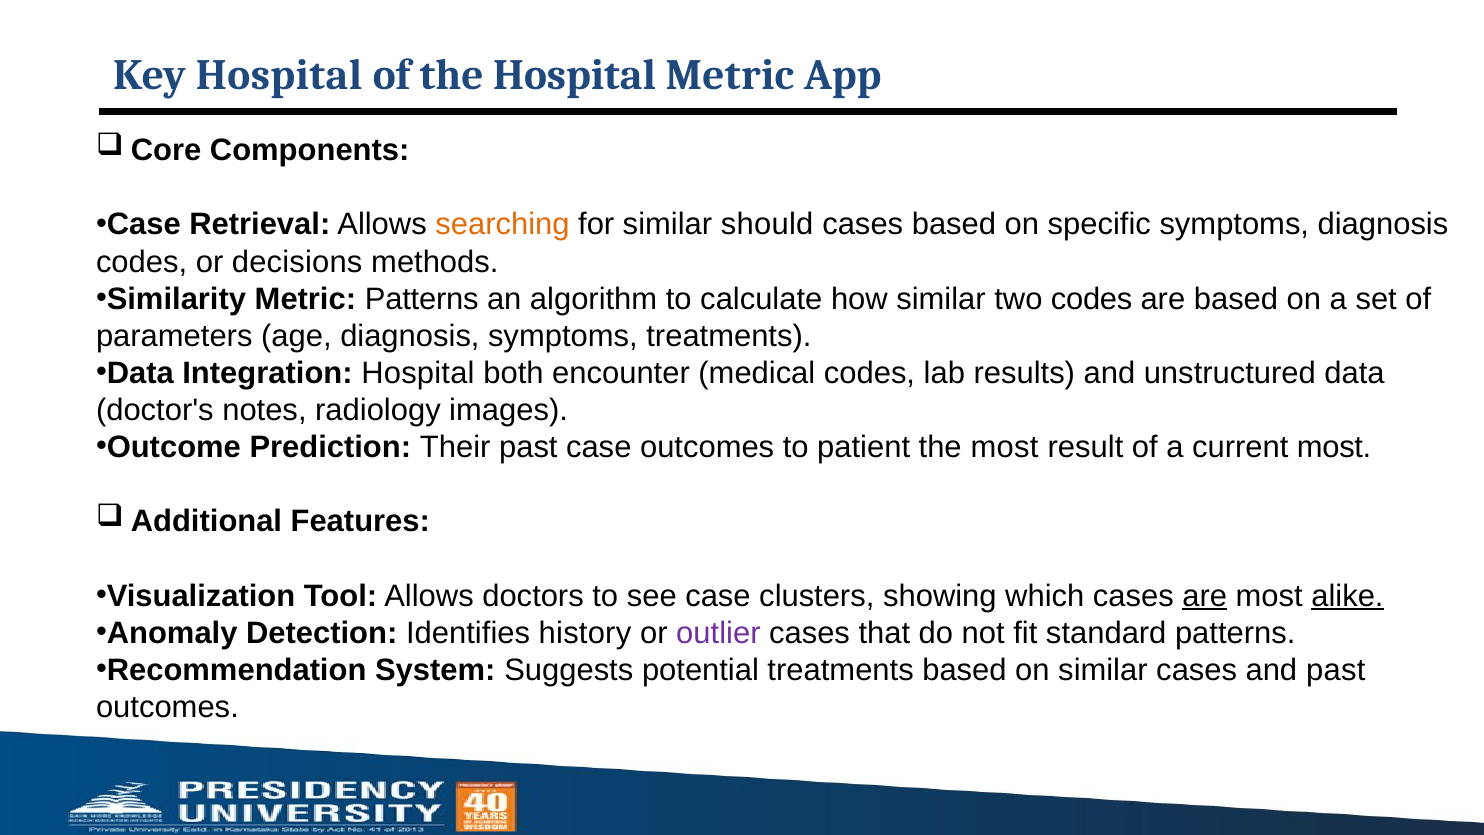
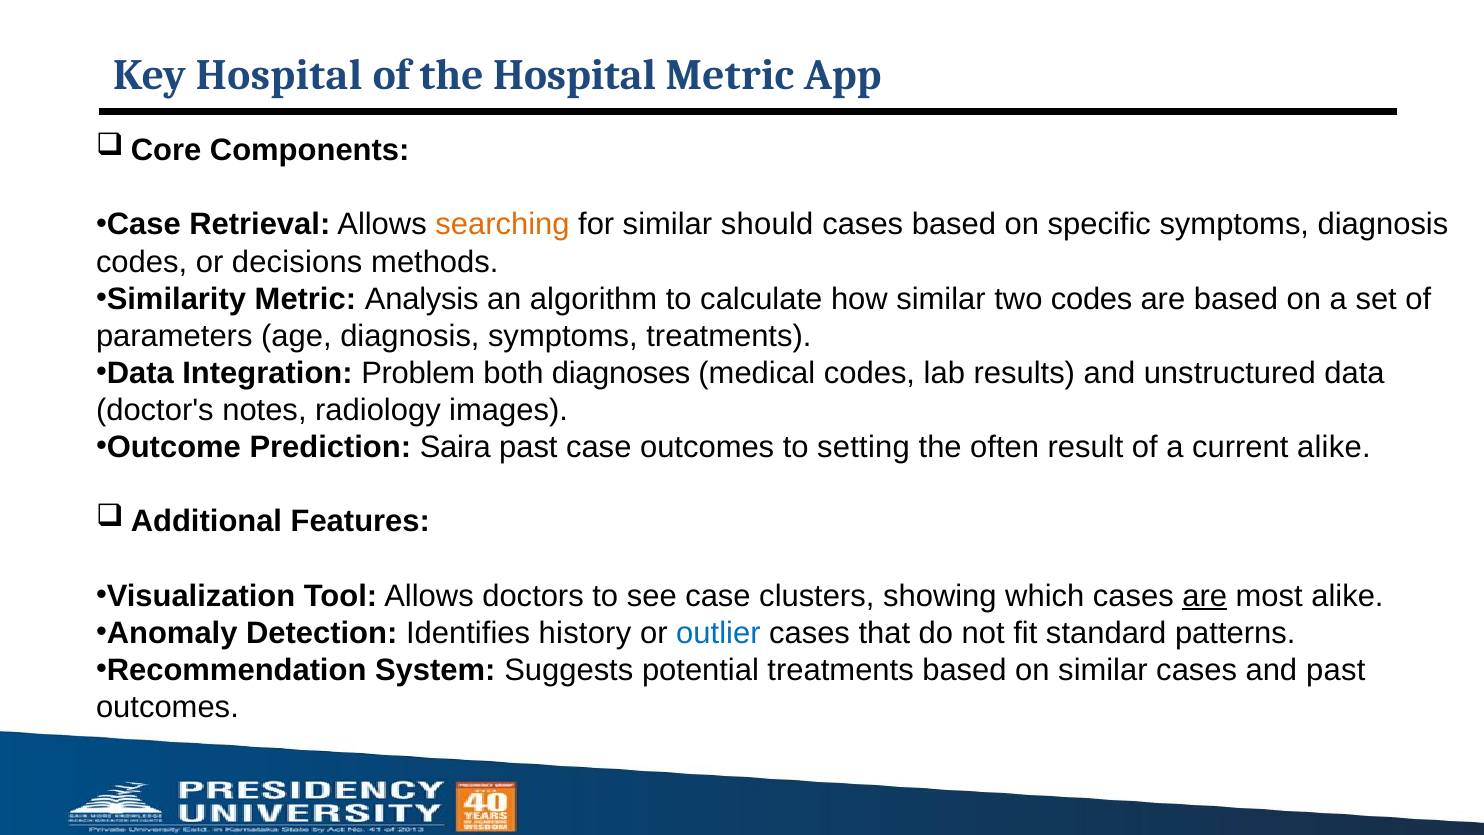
Metric Patterns: Patterns -> Analysis
Integration Hospital: Hospital -> Problem
encounter: encounter -> diagnoses
Their: Their -> Saira
patient: patient -> setting
the most: most -> often
current most: most -> alike
alike at (1347, 596) underline: present -> none
outlier colour: purple -> blue
